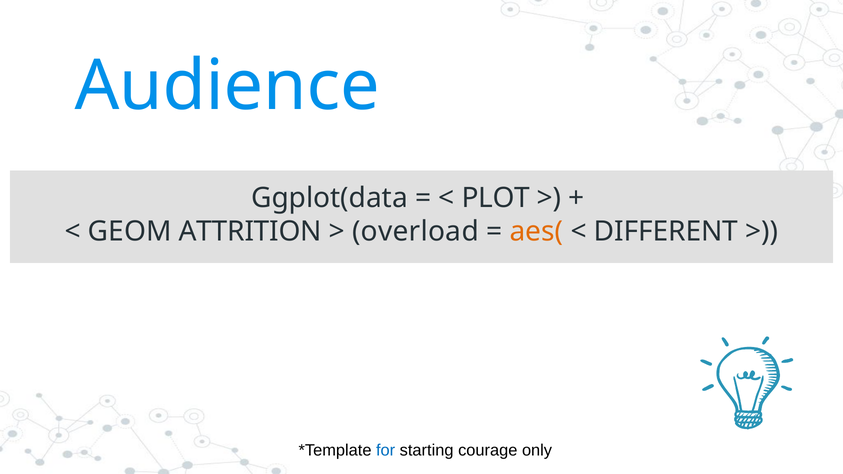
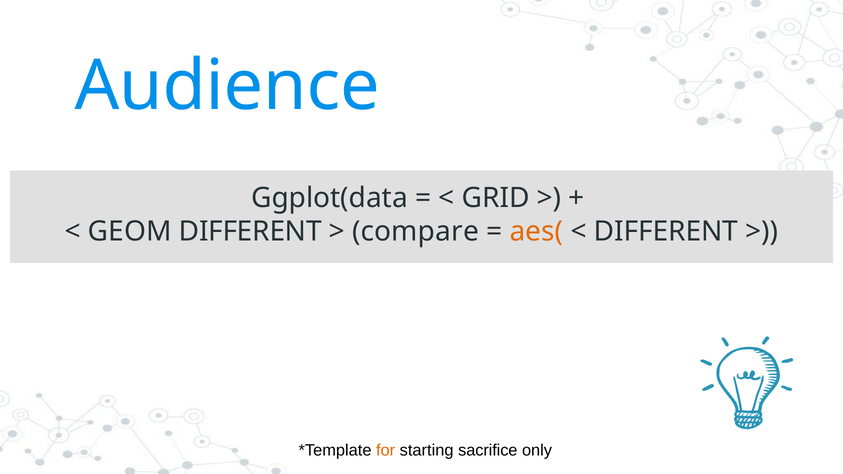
PLOT: PLOT -> GRID
GEOM ATTRITION: ATTRITION -> DIFFERENT
overload: overload -> compare
for colour: blue -> orange
courage: courage -> sacrifice
